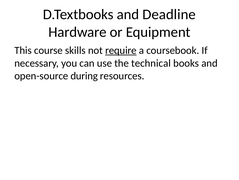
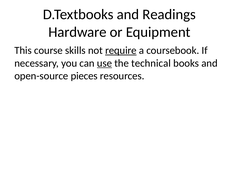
Deadline: Deadline -> Readings
use underline: none -> present
during: during -> pieces
